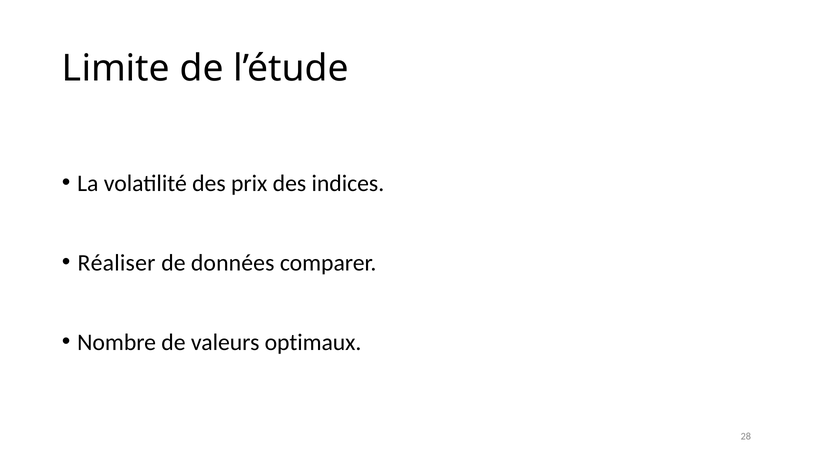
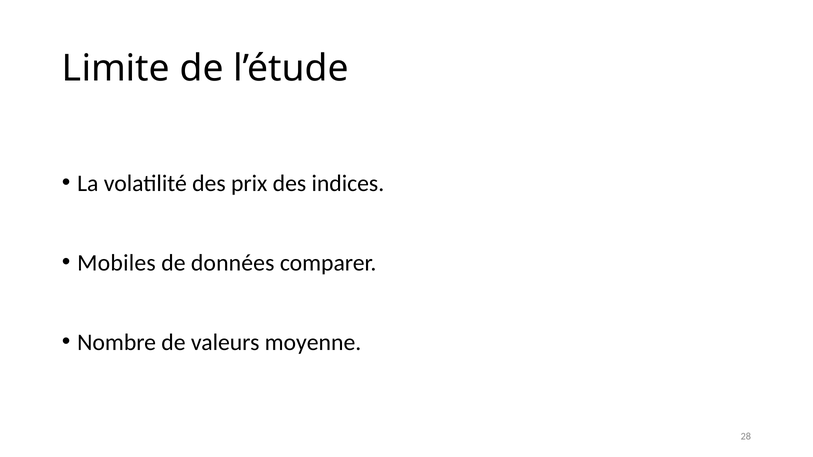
Réaliser: Réaliser -> Mobiles
optimaux: optimaux -> moyenne
